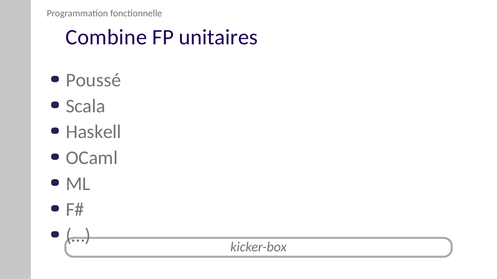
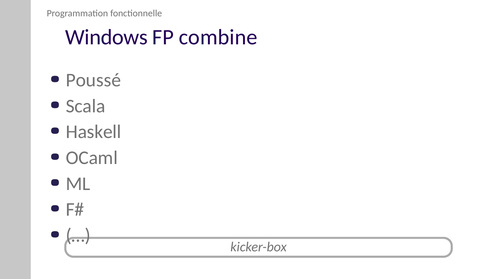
Combine: Combine -> Windows
unitaires: unitaires -> combine
